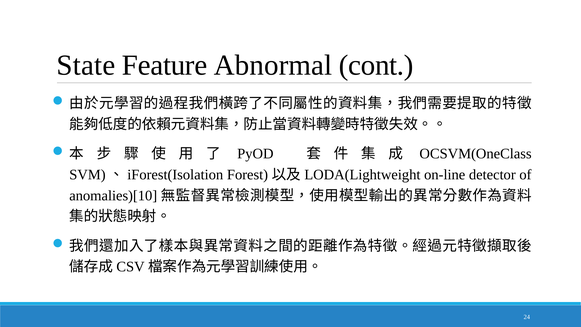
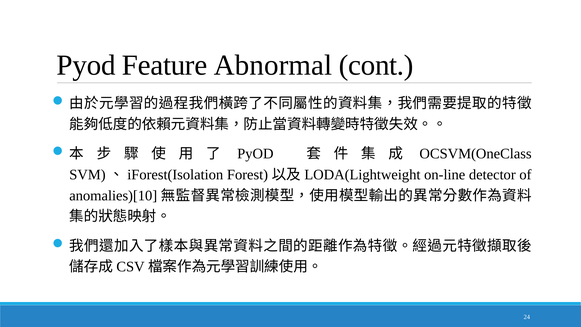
State at (86, 65): State -> Pyod
